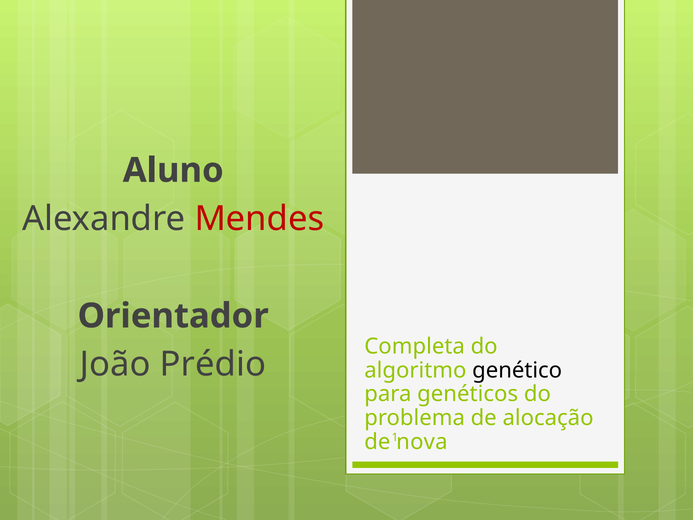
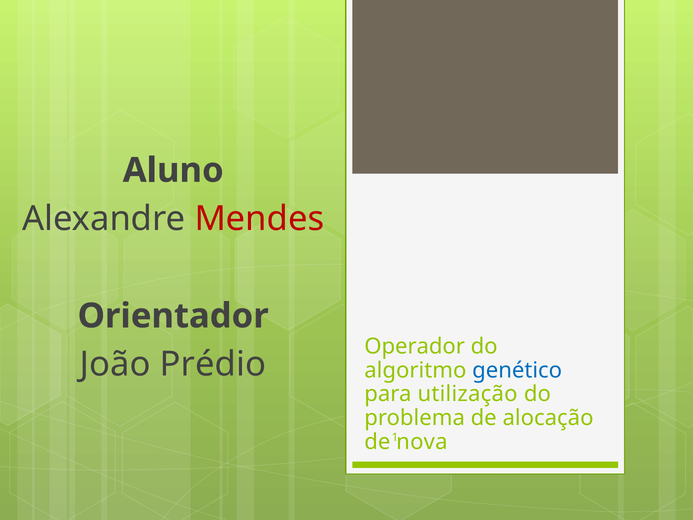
Completa: Completa -> Operador
genético colour: black -> blue
genéticos: genéticos -> utilização
